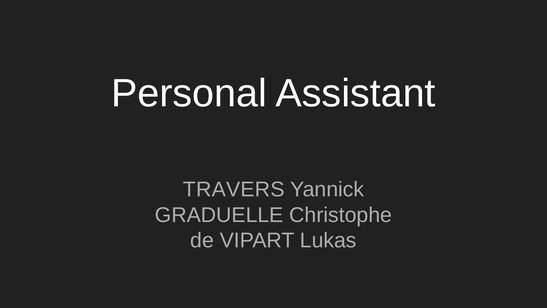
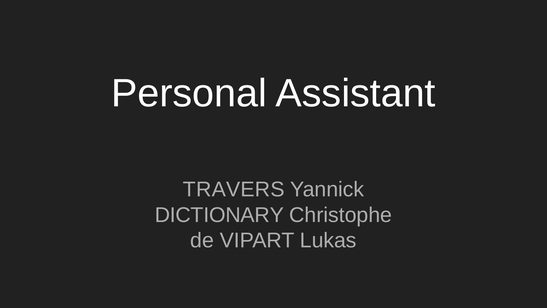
GRADUELLE: GRADUELLE -> DICTIONARY
